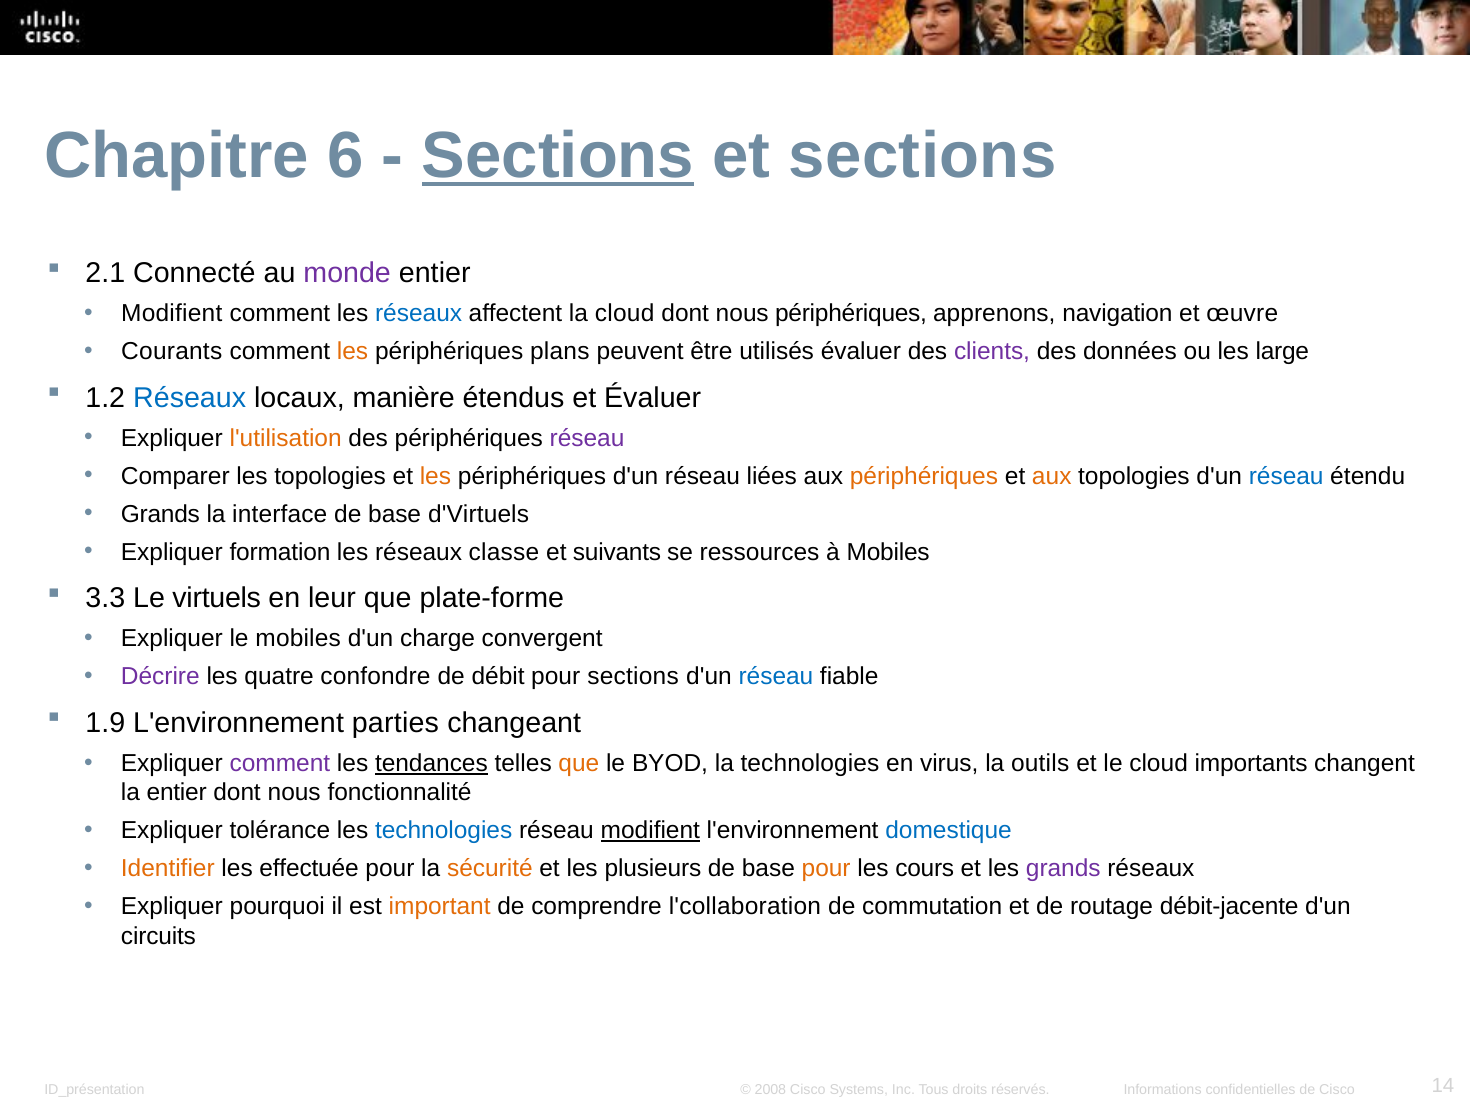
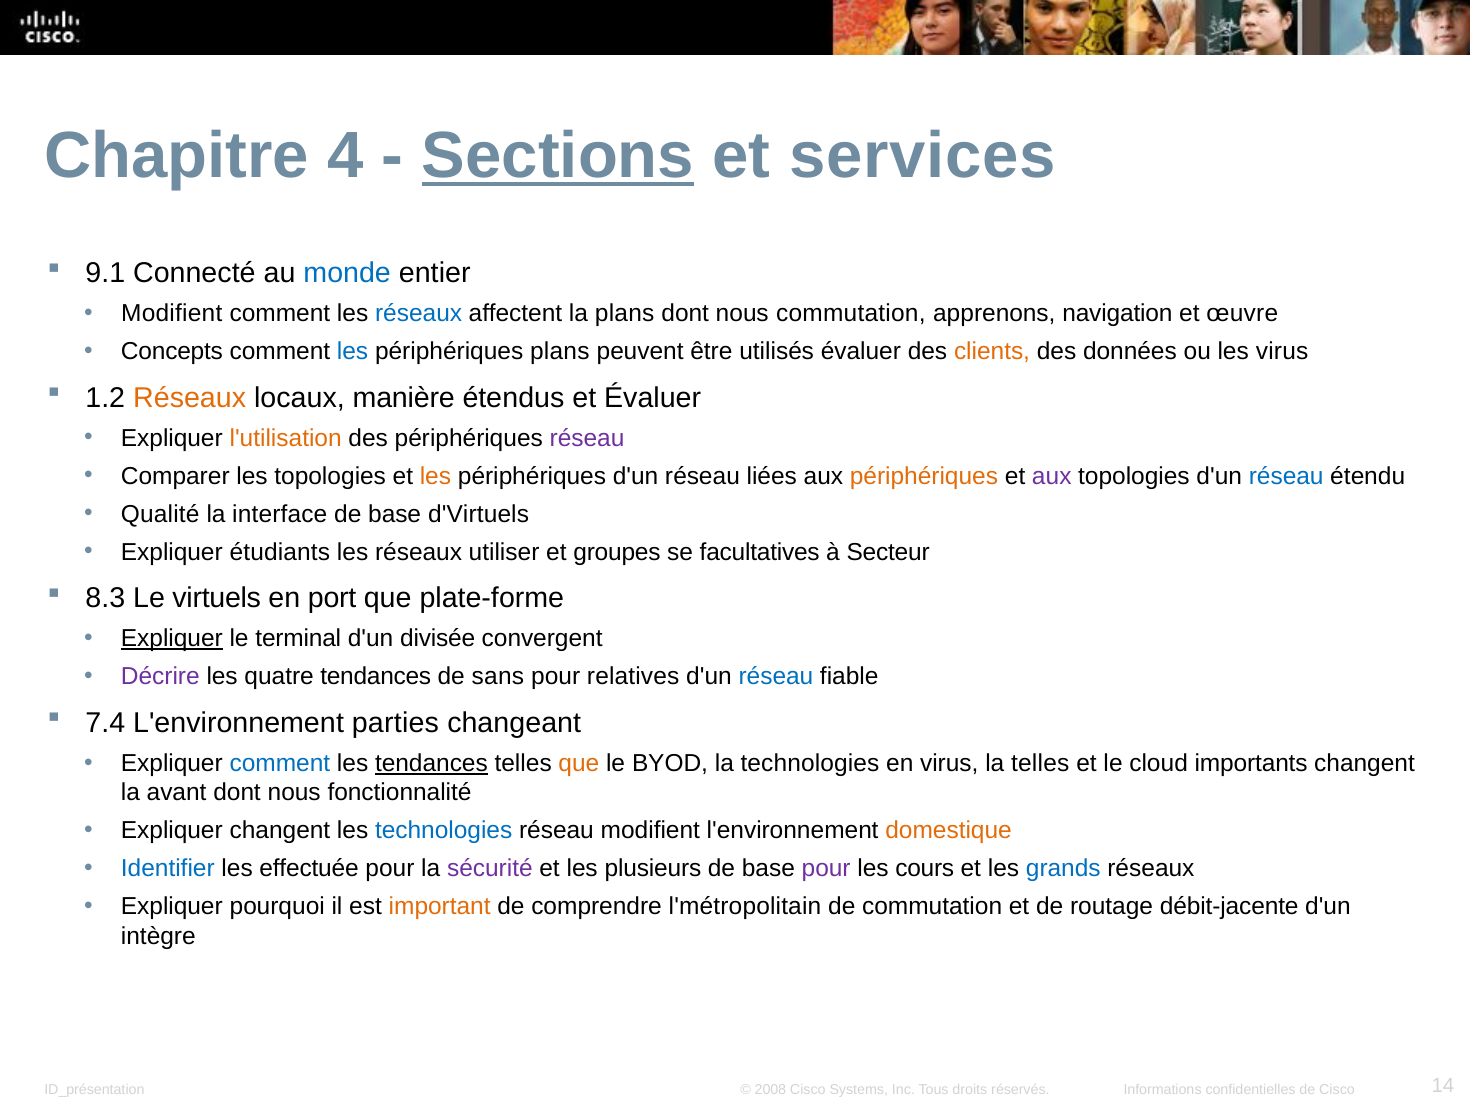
6: 6 -> 4
et sections: sections -> services
2.1: 2.1 -> 9.1
monde colour: purple -> blue
la cloud: cloud -> plans
nous périphériques: périphériques -> commutation
Courants: Courants -> Concepts
les at (353, 351) colour: orange -> blue
clients colour: purple -> orange
les large: large -> virus
Réseaux at (190, 398) colour: blue -> orange
aux at (1052, 476) colour: orange -> purple
Grands at (160, 514): Grands -> Qualité
formation: formation -> étudiants
classe: classe -> utiliser
suivants: suivants -> groupes
ressources: ressources -> facultatives
à Mobiles: Mobiles -> Secteur
3.3: 3.3 -> 8.3
leur: leur -> port
Expliquer at (172, 638) underline: none -> present
le mobiles: mobiles -> terminal
charge: charge -> divisée
quatre confondre: confondre -> tendances
débit: débit -> sans
pour sections: sections -> relatives
1.9: 1.9 -> 7.4
comment at (280, 763) colour: purple -> blue
la outils: outils -> telles
la entier: entier -> avant
Expliquer tolérance: tolérance -> changent
modifient at (650, 830) underline: present -> none
domestique colour: blue -> orange
Identifier colour: orange -> blue
sécurité colour: orange -> purple
pour at (826, 868) colour: orange -> purple
grands at (1063, 868) colour: purple -> blue
l'collaboration: l'collaboration -> l'métropolitain
circuits: circuits -> intègre
